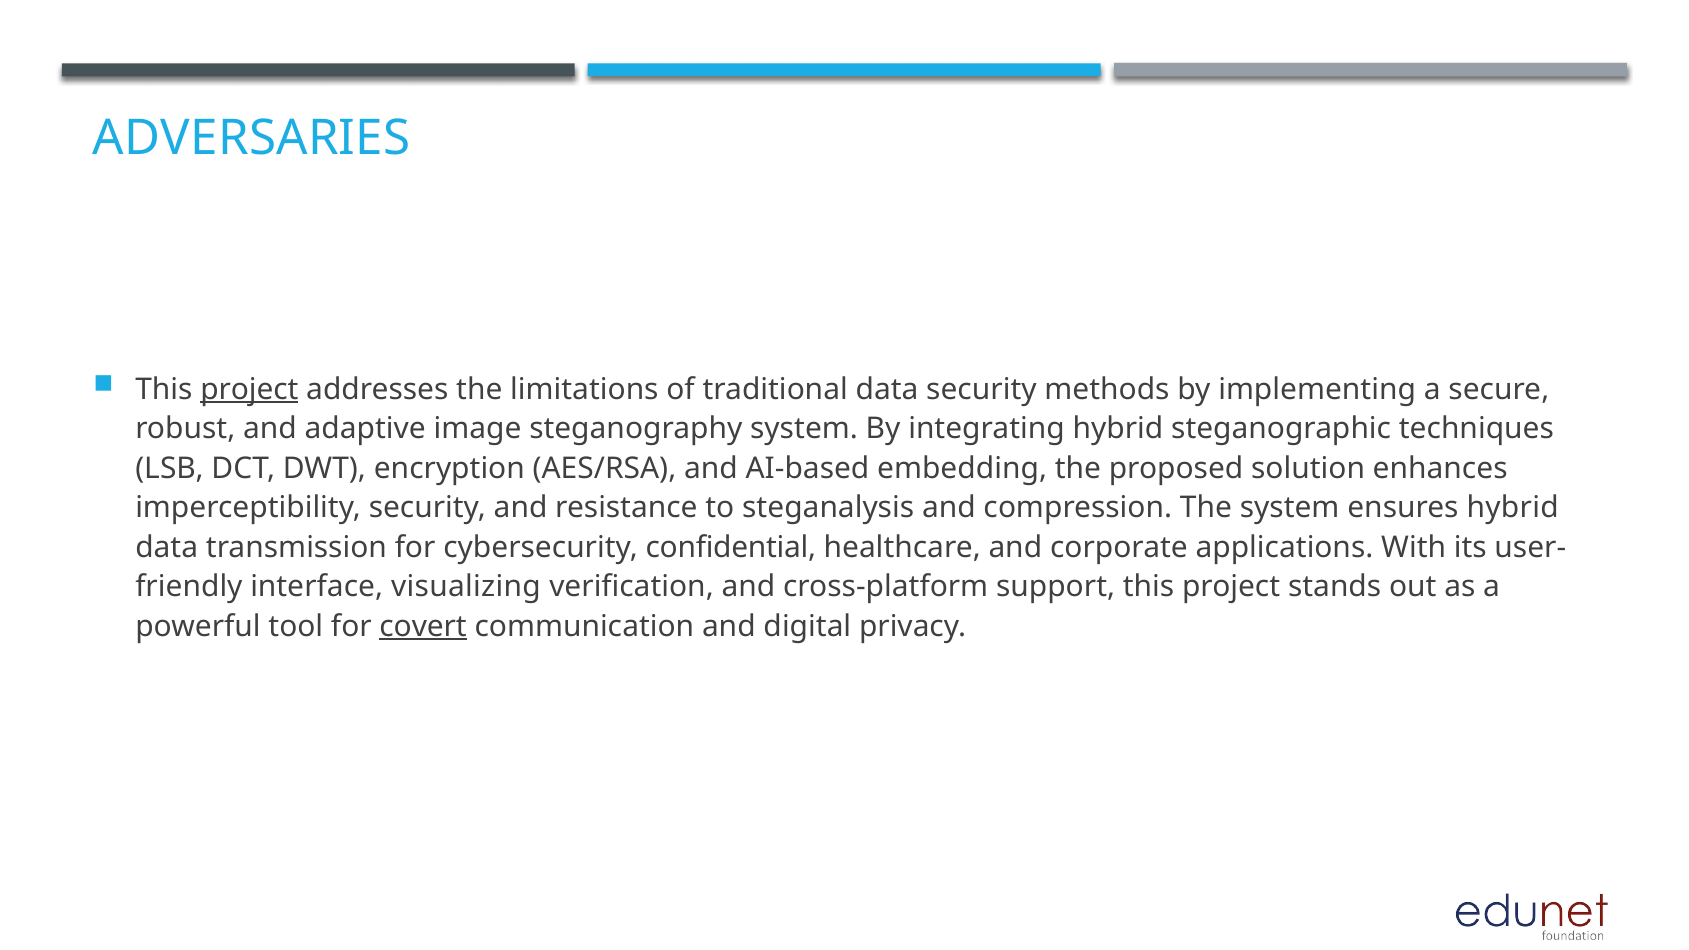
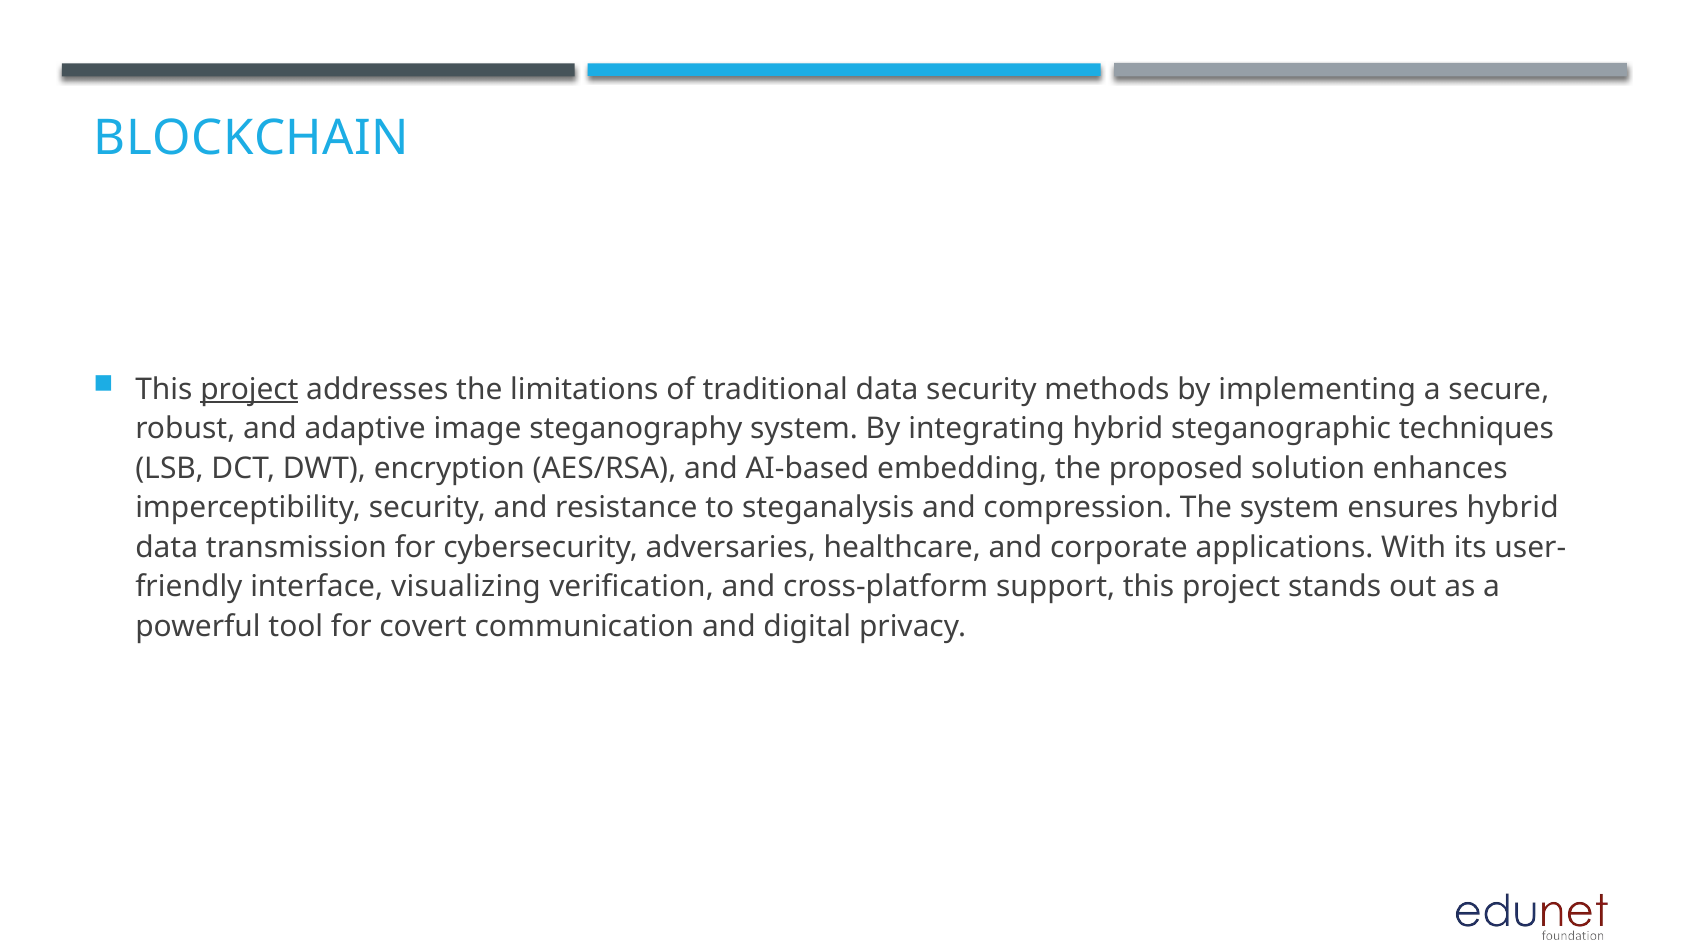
ADVERSARIES: ADVERSARIES -> BLOCKCHAIN
confidential: confidential -> adversaries
covert underline: present -> none
